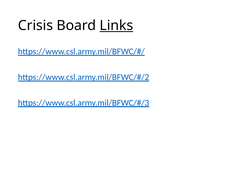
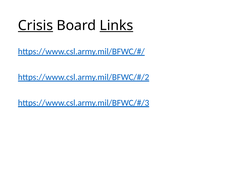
Crisis underline: none -> present
